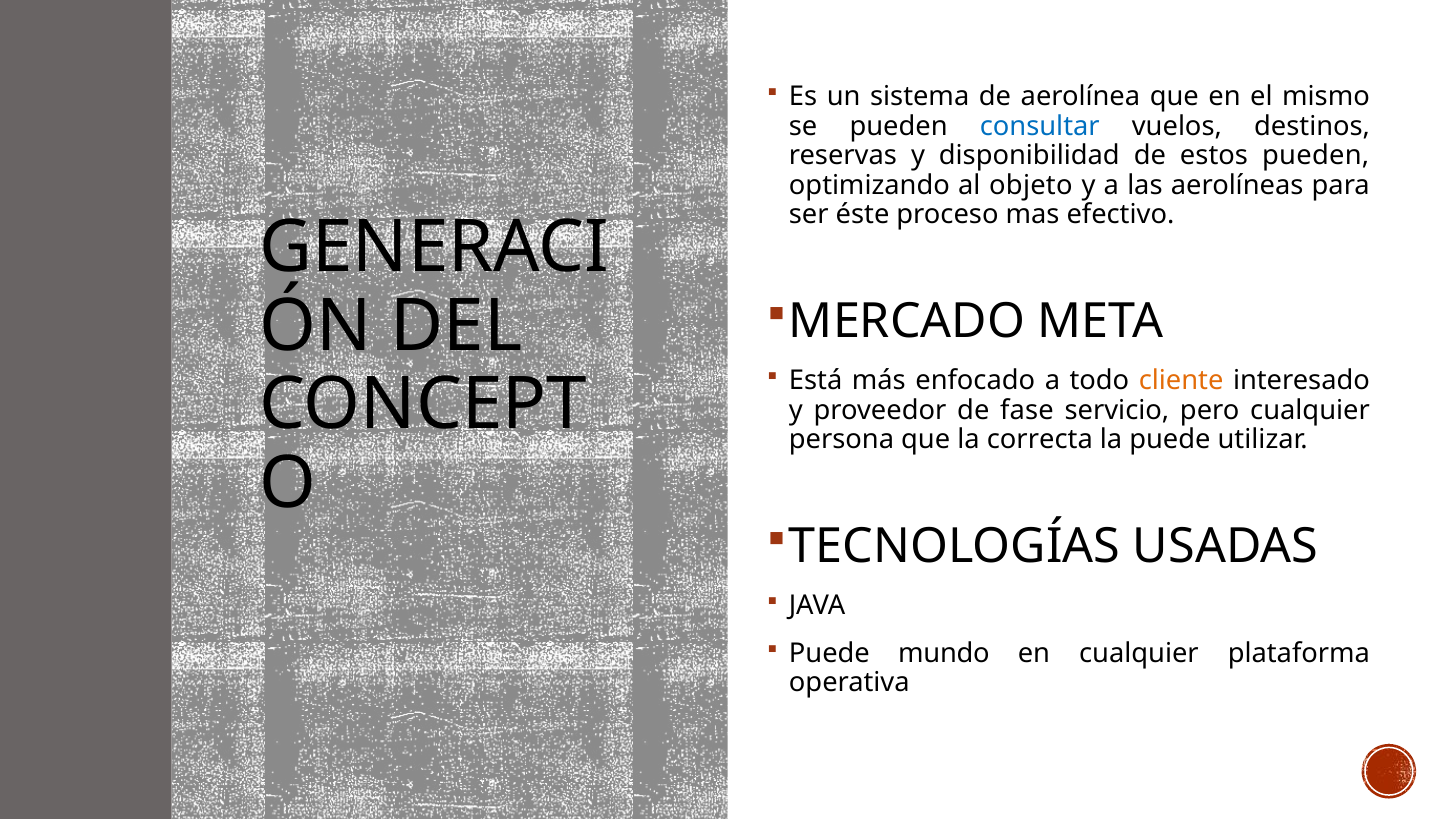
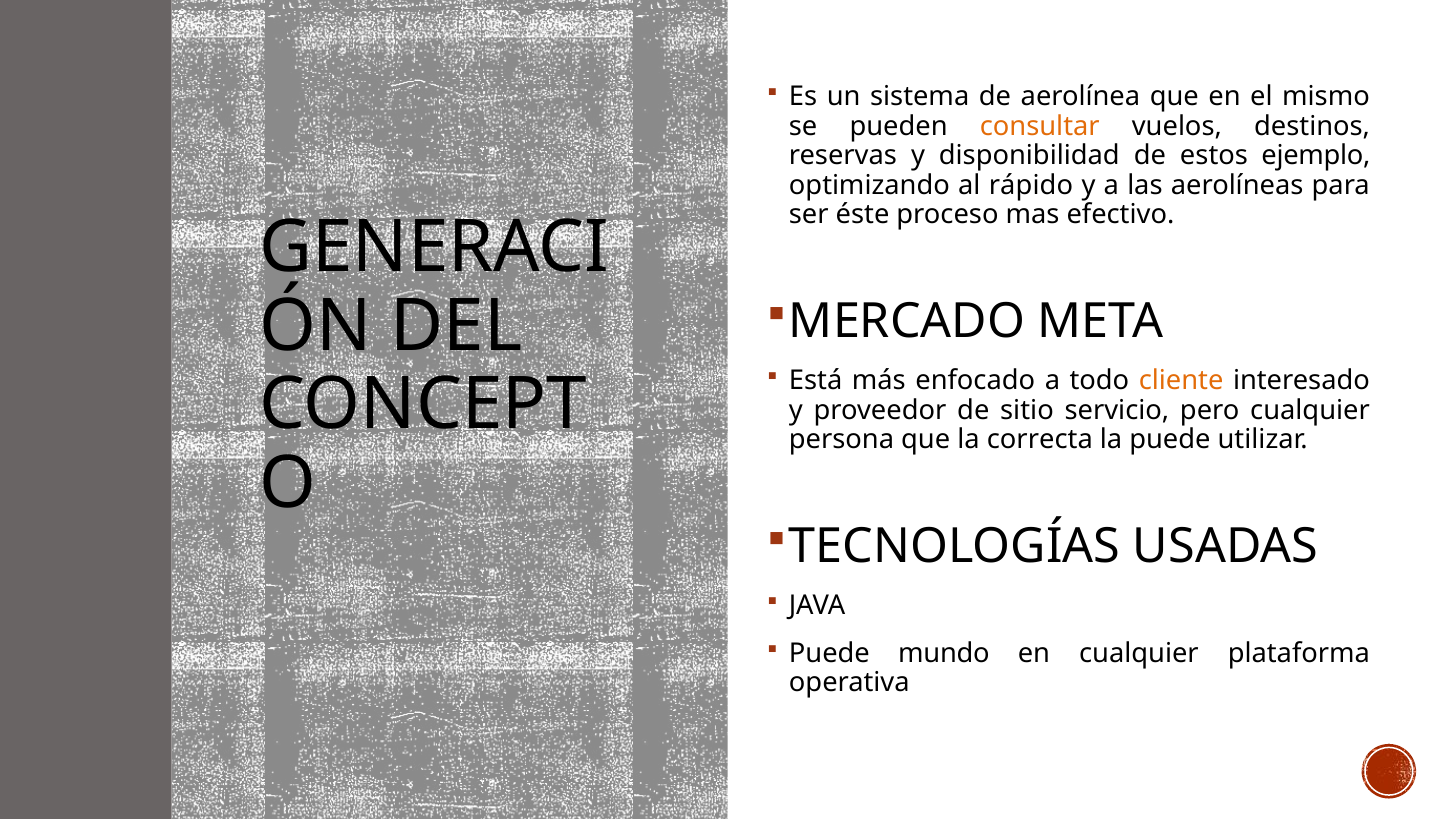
consultar colour: blue -> orange
estos pueden: pueden -> ejemplo
objeto: objeto -> rápido
fase: fase -> sitio
